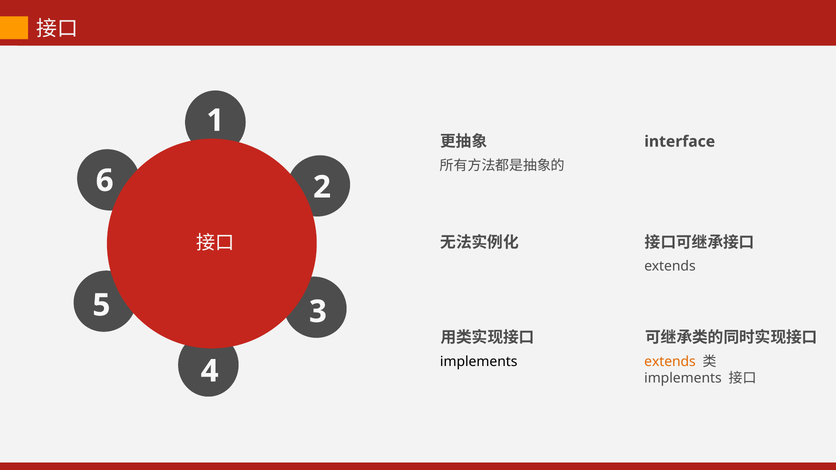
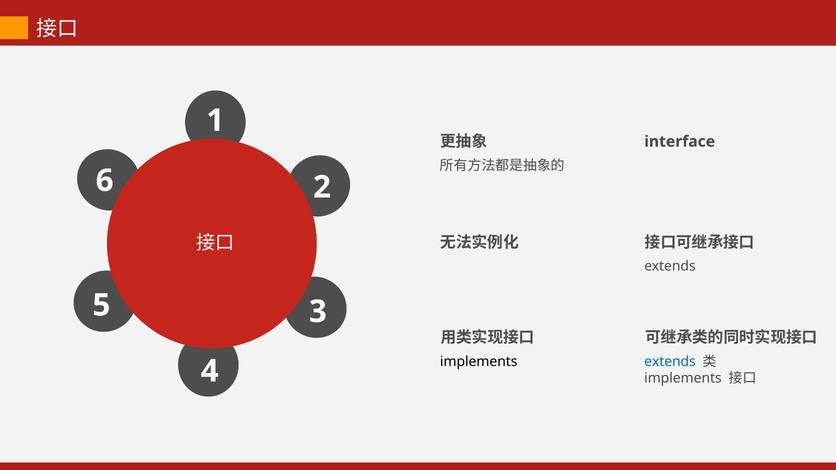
extends at (670, 362) colour: orange -> blue
